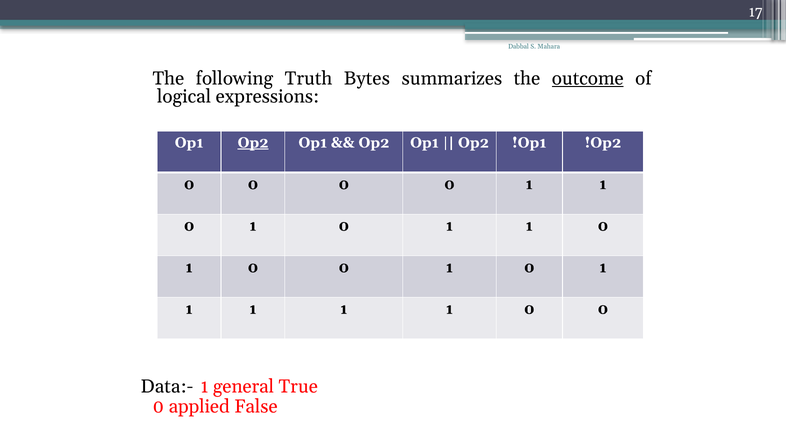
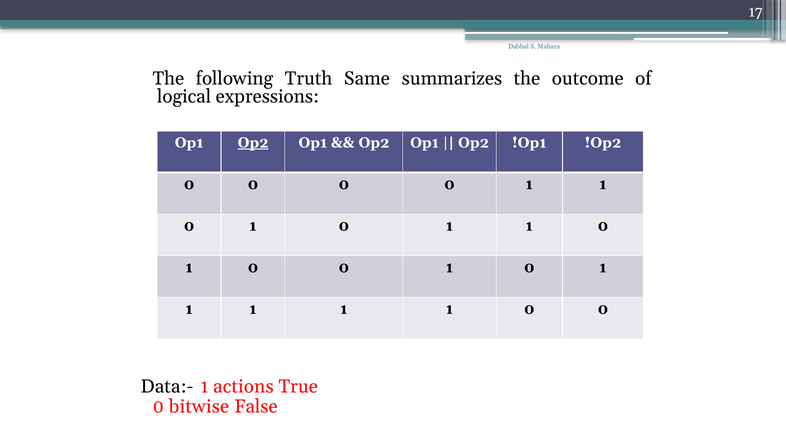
Bytes: Bytes -> Same
outcome underline: present -> none
general: general -> actions
applied: applied -> bitwise
